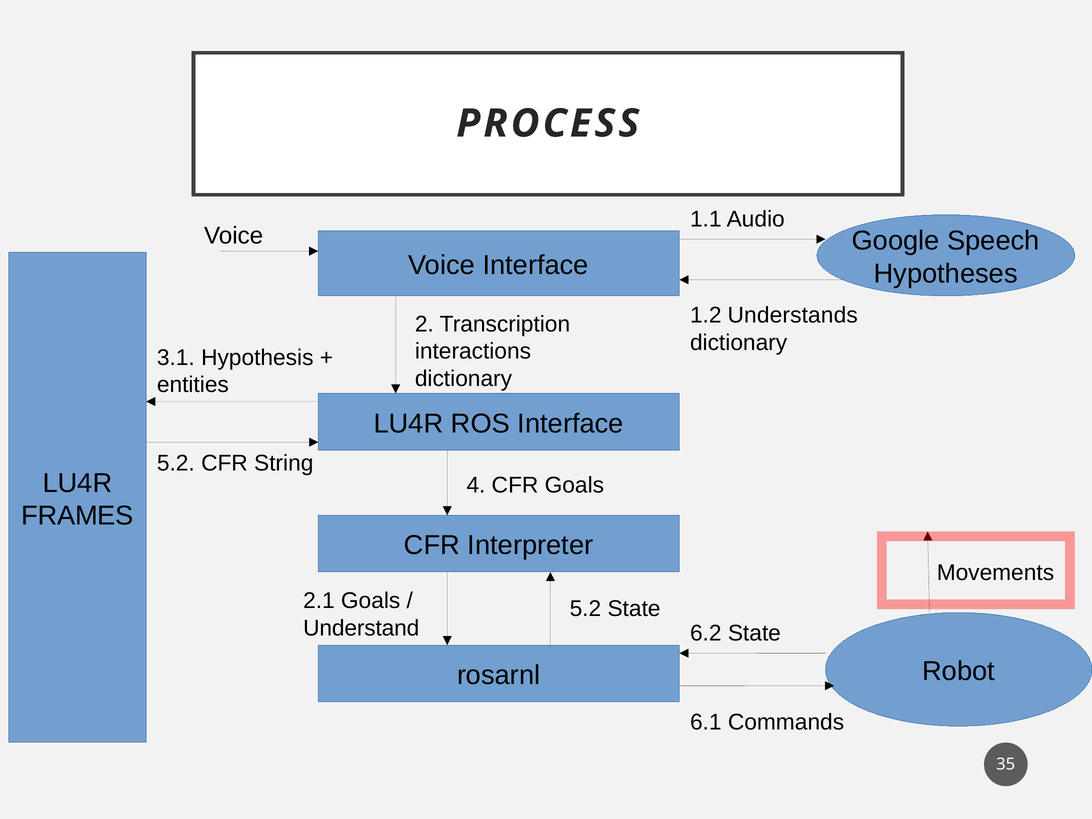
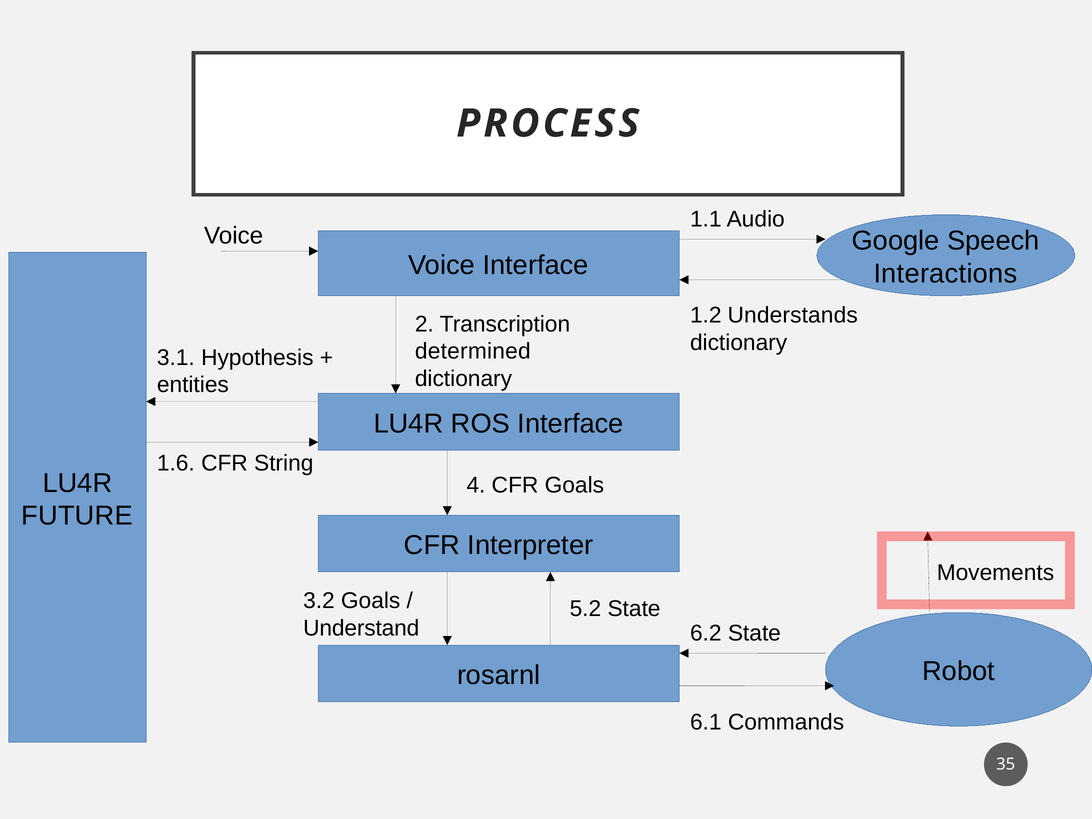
Hypotheses: Hypotheses -> Interactions
interactions: interactions -> determined
5.2 at (176, 463): 5.2 -> 1.6
FRAMES: FRAMES -> FUTURE
2.1: 2.1 -> 3.2
